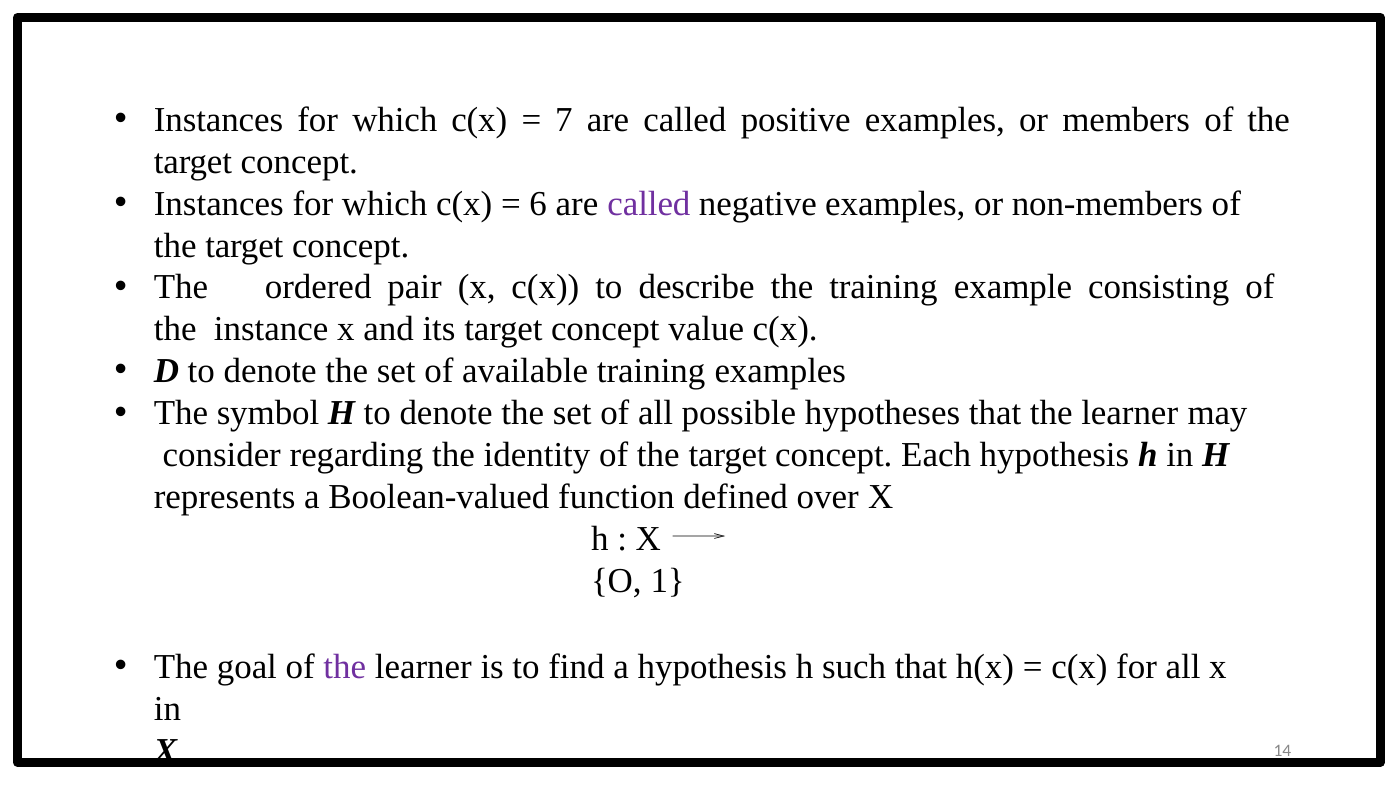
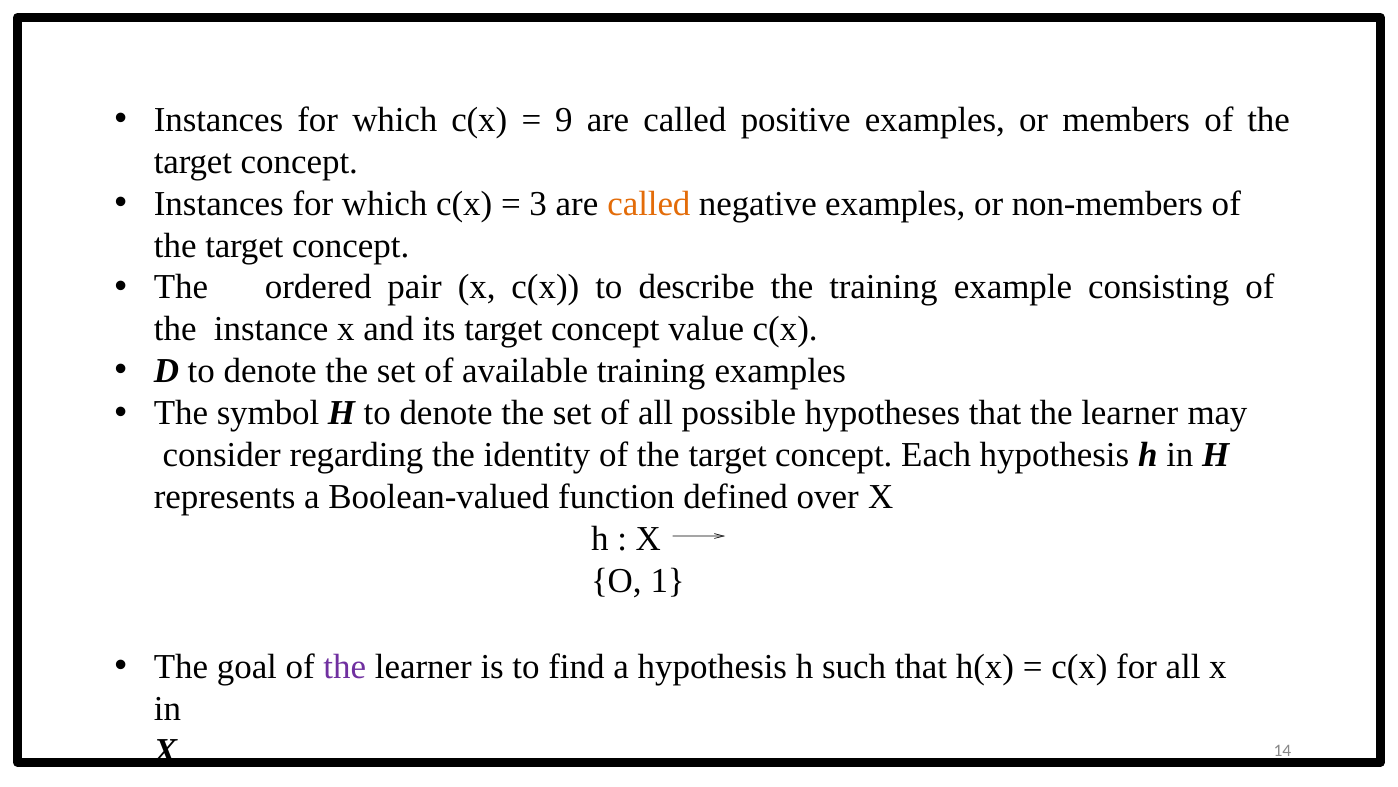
7: 7 -> 9
6: 6 -> 3
called at (649, 203) colour: purple -> orange
